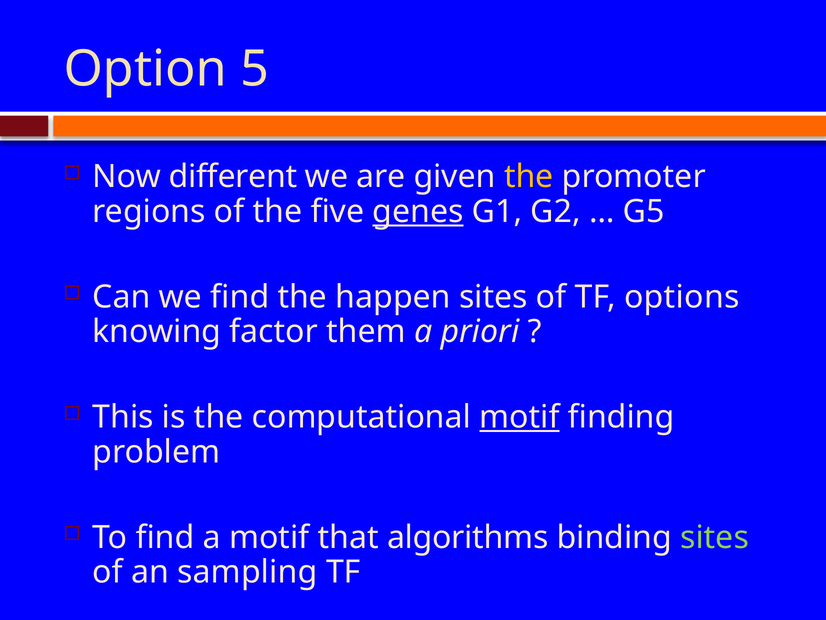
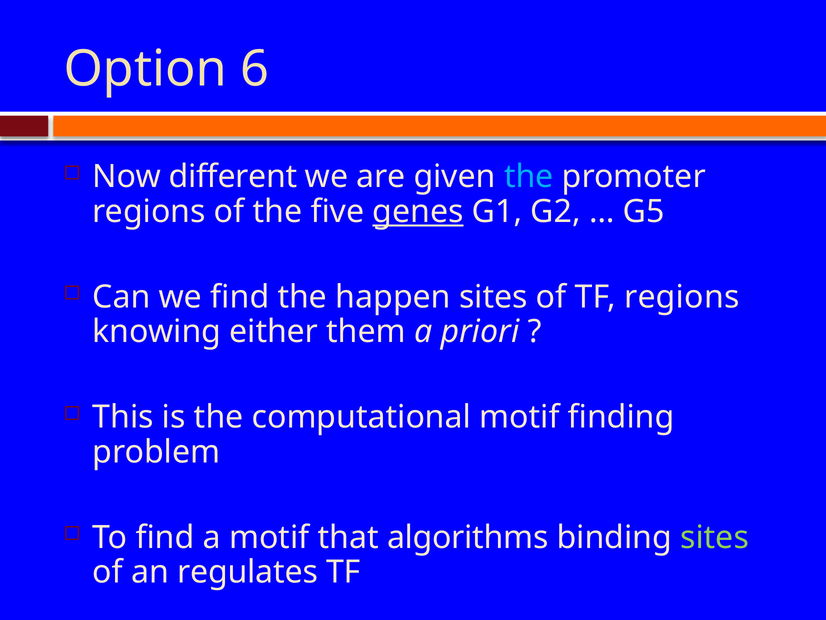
5: 5 -> 6
the at (529, 177) colour: yellow -> light blue
TF options: options -> regions
factor: factor -> either
motif at (519, 417) underline: present -> none
sampling: sampling -> regulates
